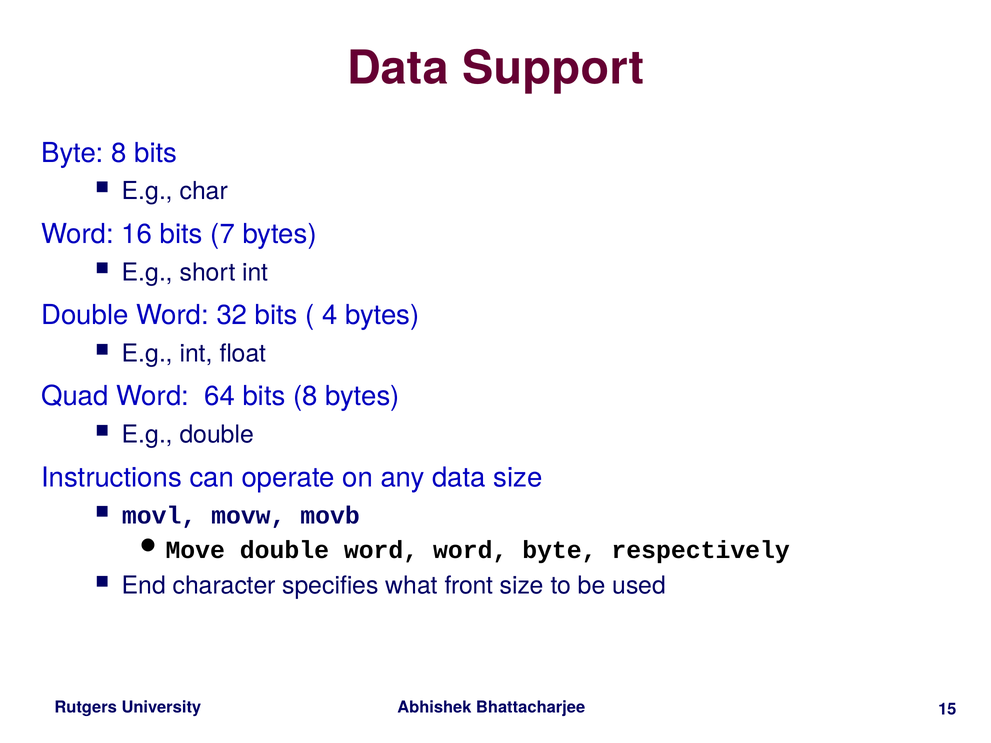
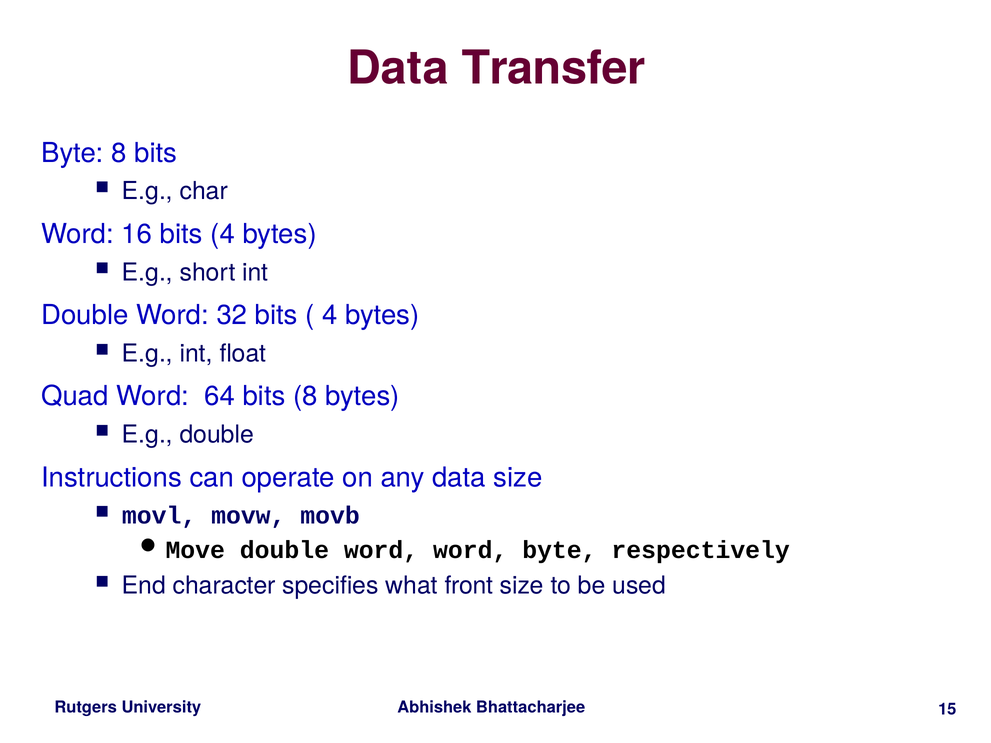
Support: Support -> Transfer
bits 7: 7 -> 4
